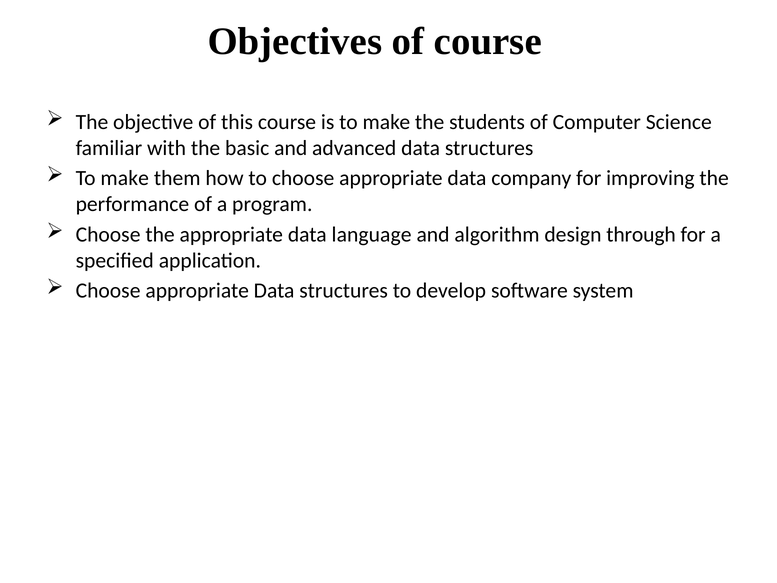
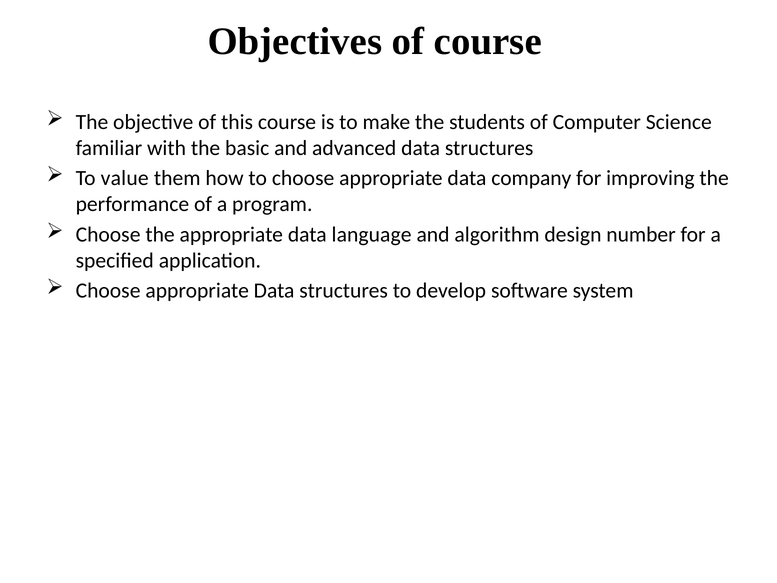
make at (125, 178): make -> value
through: through -> number
